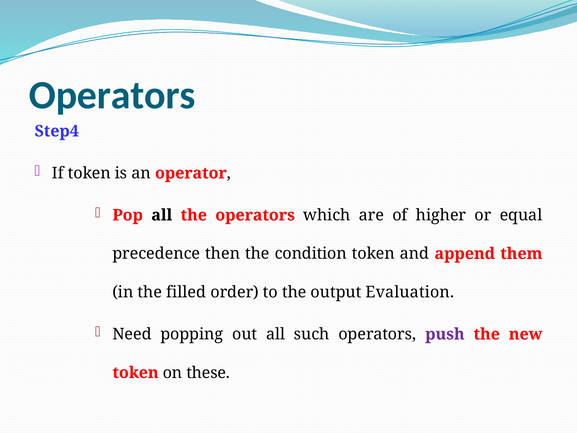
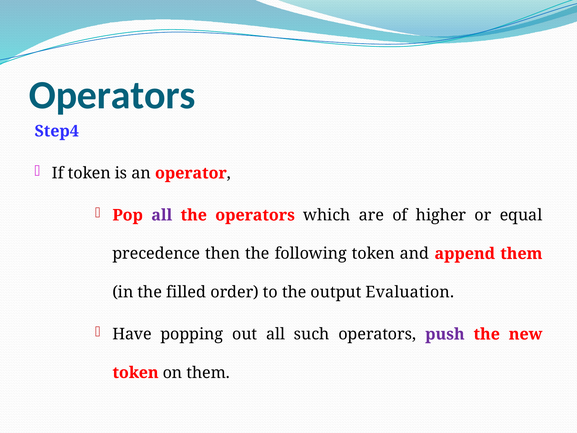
all at (162, 215) colour: black -> purple
condition: condition -> following
Need: Need -> Have
on these: these -> them
